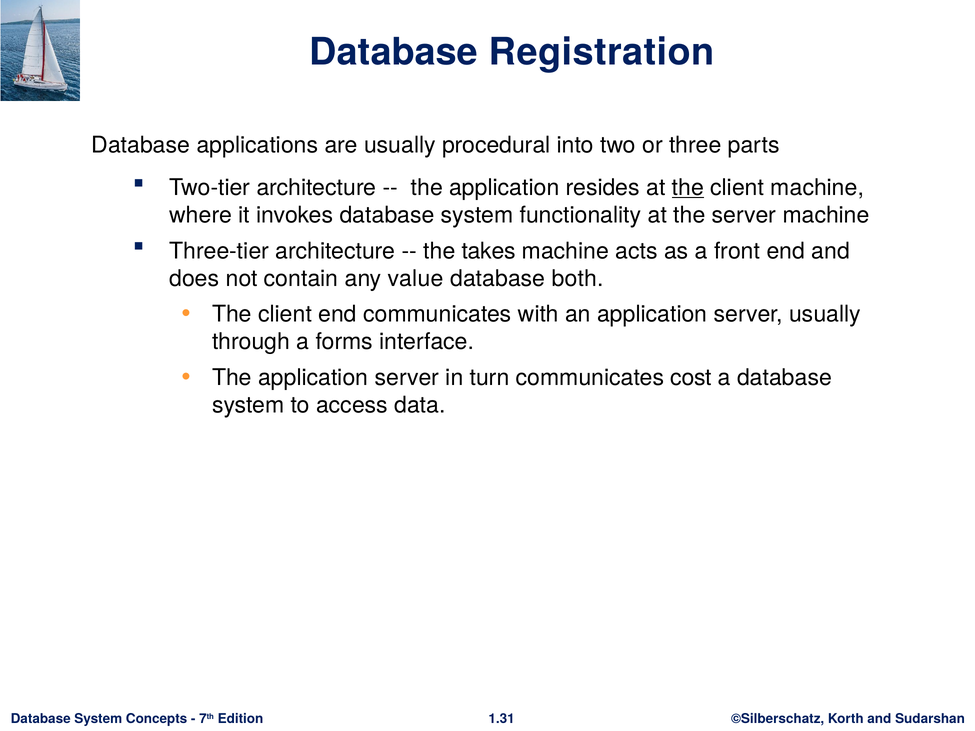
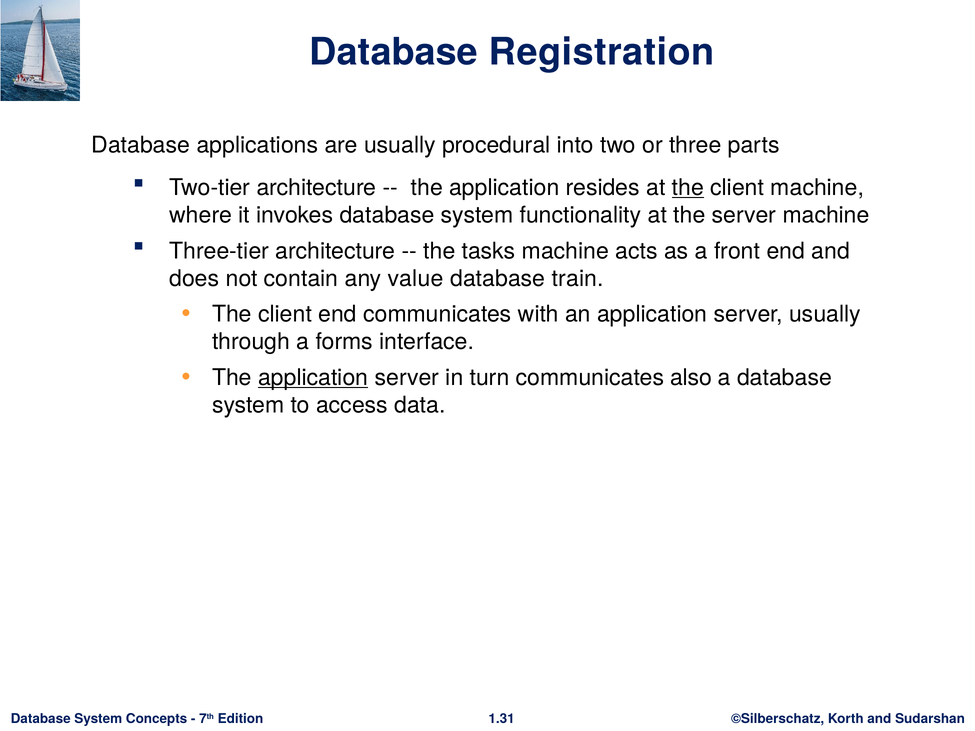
takes: takes -> tasks
both: both -> train
application at (313, 378) underline: none -> present
cost: cost -> also
